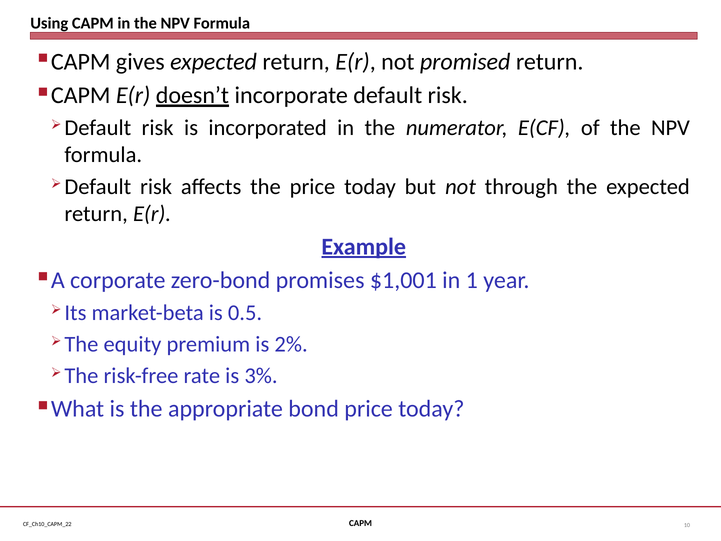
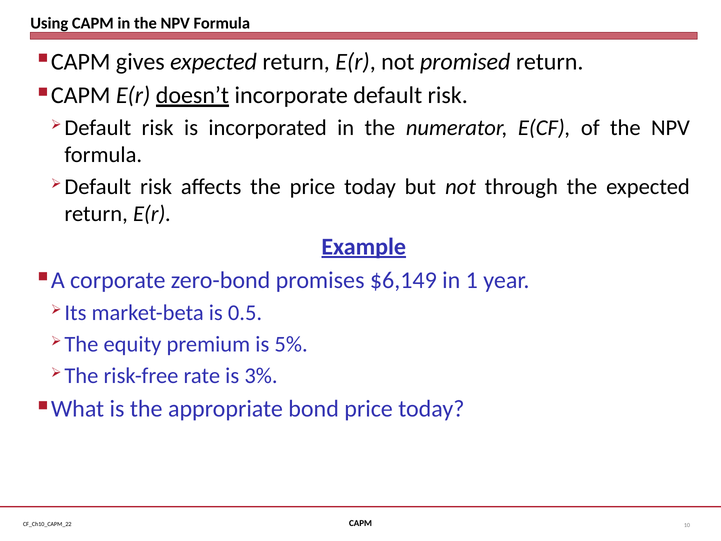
$1,001: $1,001 -> $6,149
2%: 2% -> 5%
